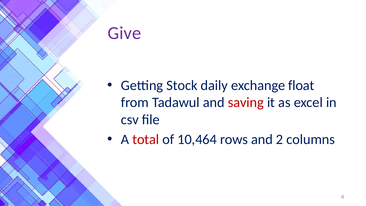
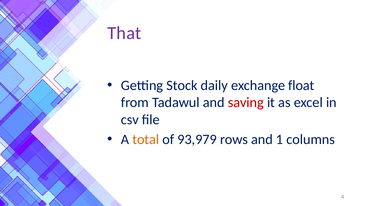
Give: Give -> That
total colour: red -> orange
10,464: 10,464 -> 93,979
2: 2 -> 1
